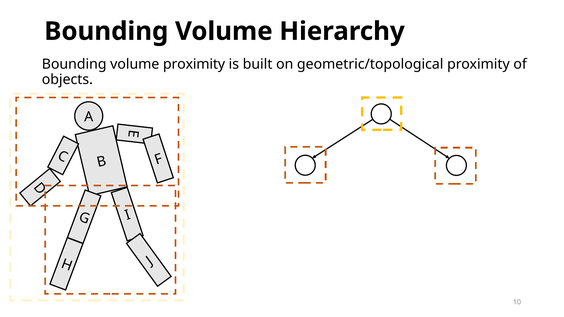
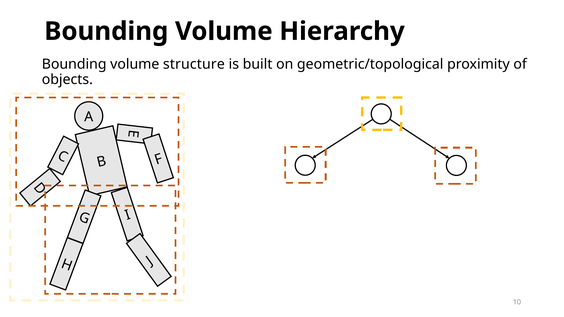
volume proximity: proximity -> structure
